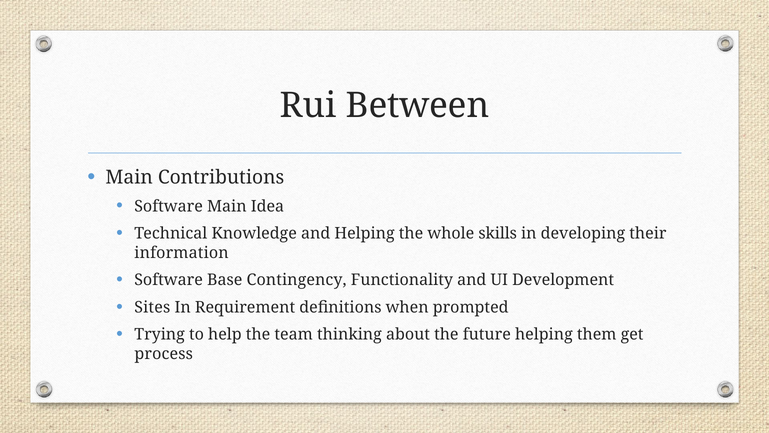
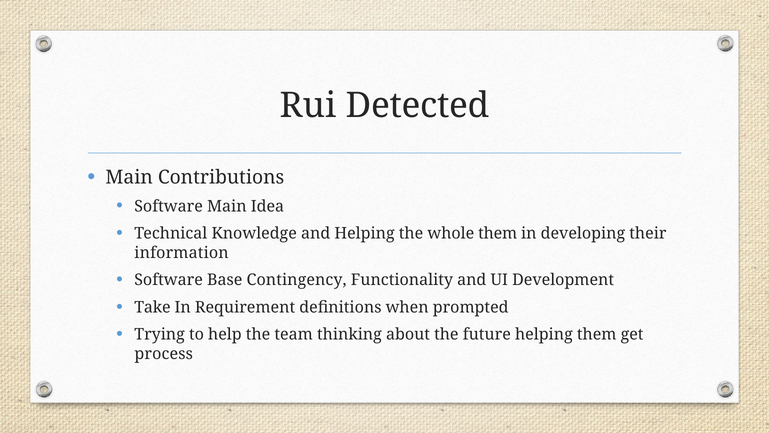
Between: Between -> Detected
whole skills: skills -> them
Sites: Sites -> Take
